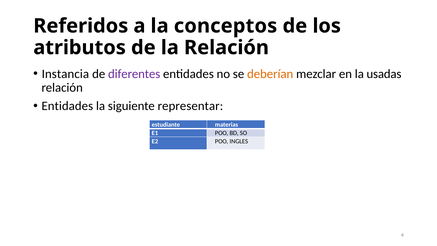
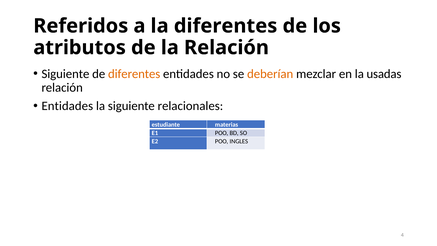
la conceptos: conceptos -> diferentes
Instancia at (65, 74): Instancia -> Siguiente
diferentes at (134, 74) colour: purple -> orange
representar: representar -> relacionales
